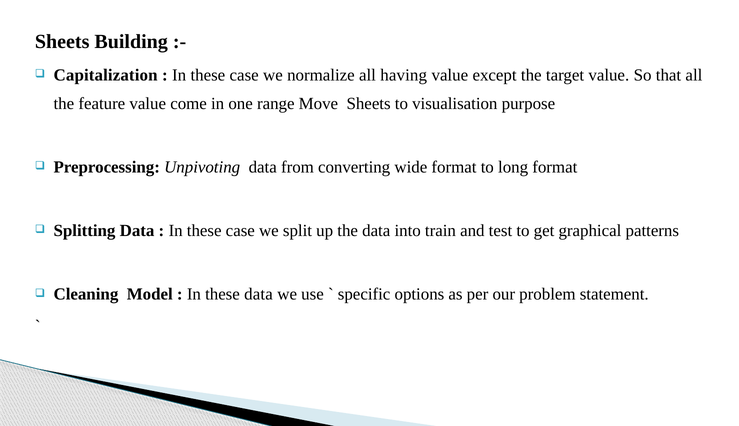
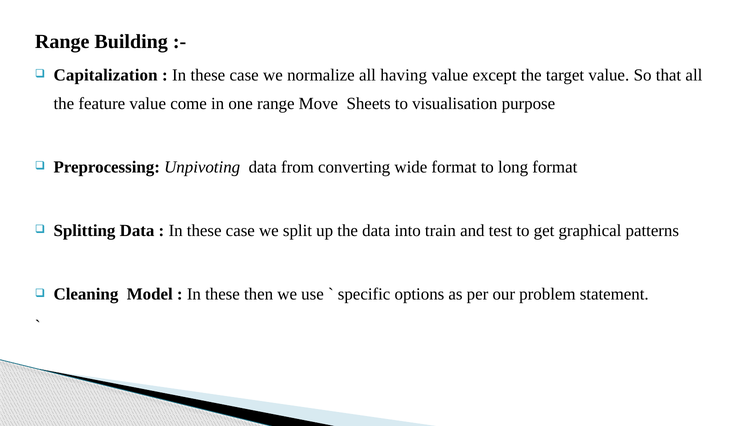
Sheets at (62, 42): Sheets -> Range
these data: data -> then
